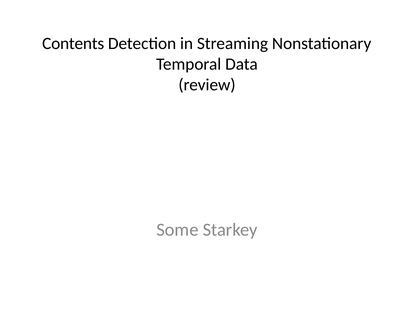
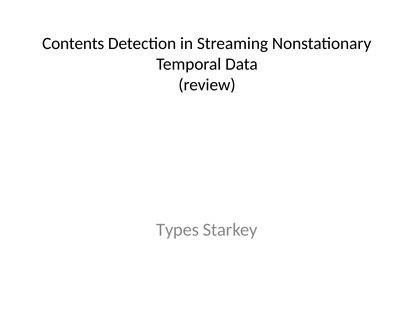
Some: Some -> Types
